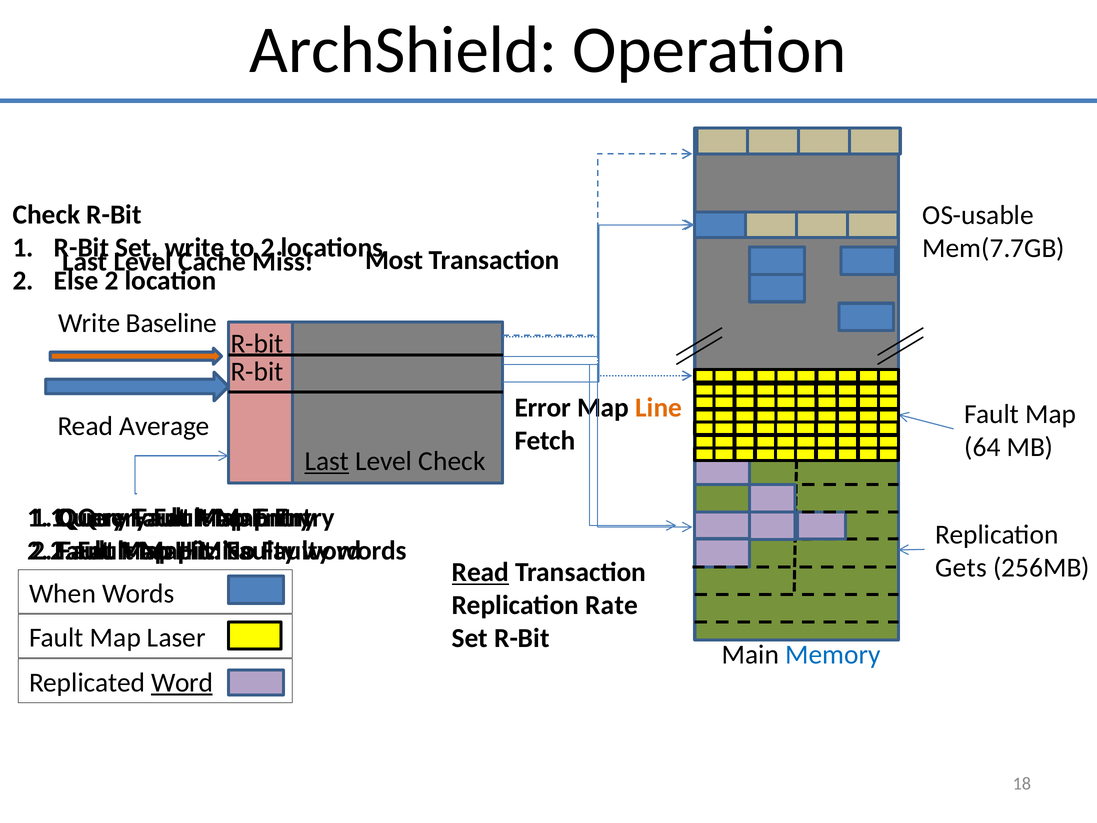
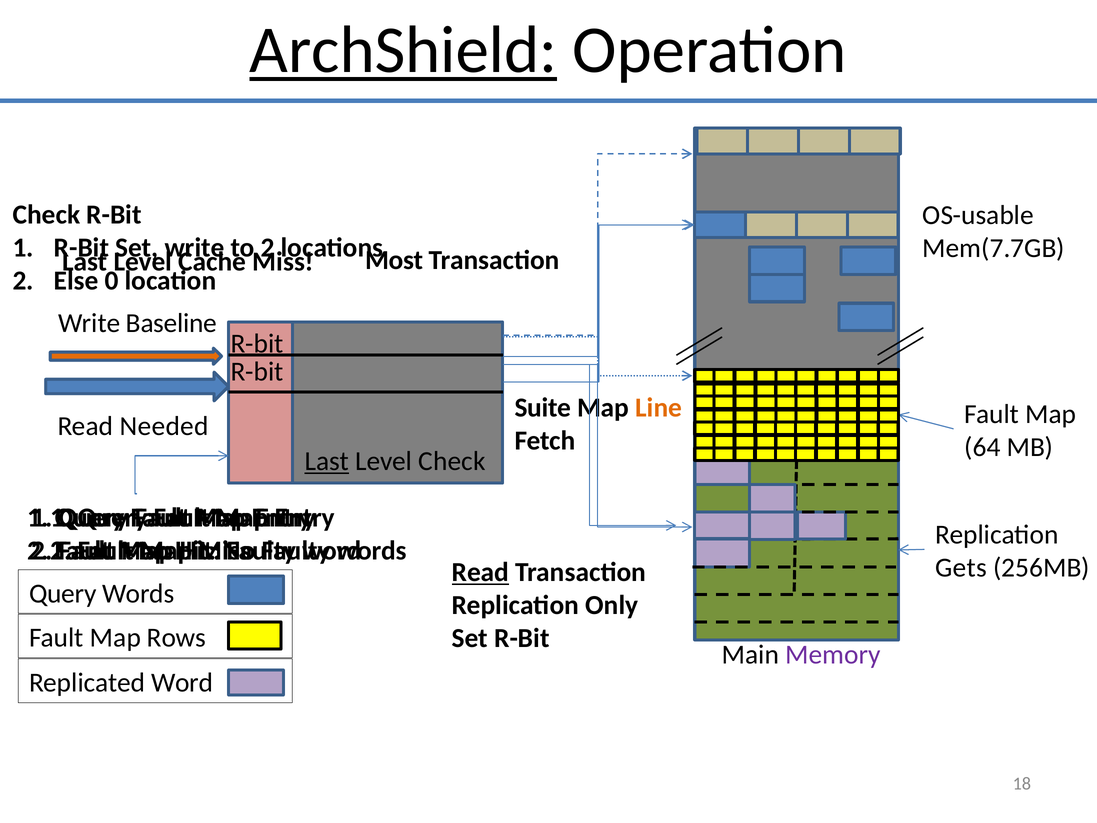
ArchShield underline: none -> present
Else 2: 2 -> 0
Error: Error -> Suite
Average: Average -> Needed
When at (63, 593): When -> Query
Rate: Rate -> Only
Laser: Laser -> Rows
Memory colour: blue -> purple
Word at (182, 682) underline: present -> none
